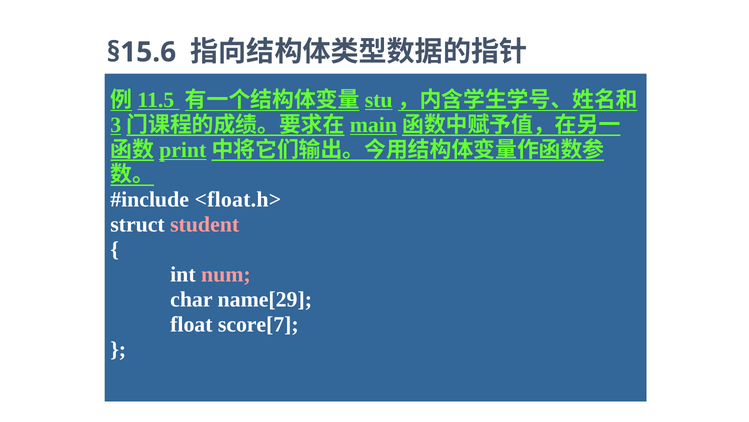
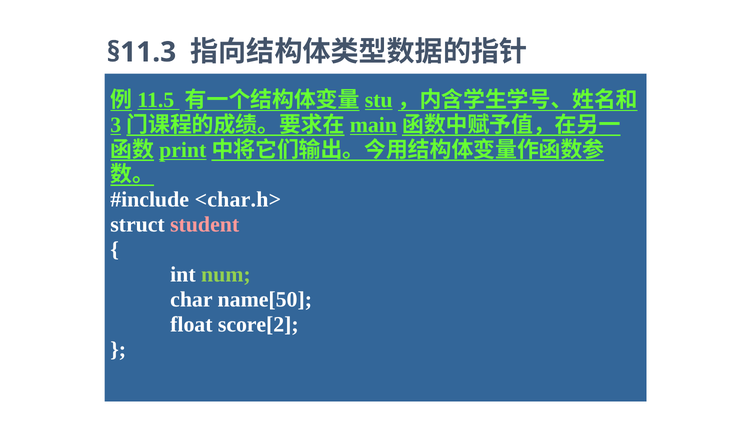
§15.6: §15.6 -> §11.3
<float.h>: <float.h> -> <char.h>
num colour: pink -> light green
name[29: name[29 -> name[50
score[7: score[7 -> score[2
